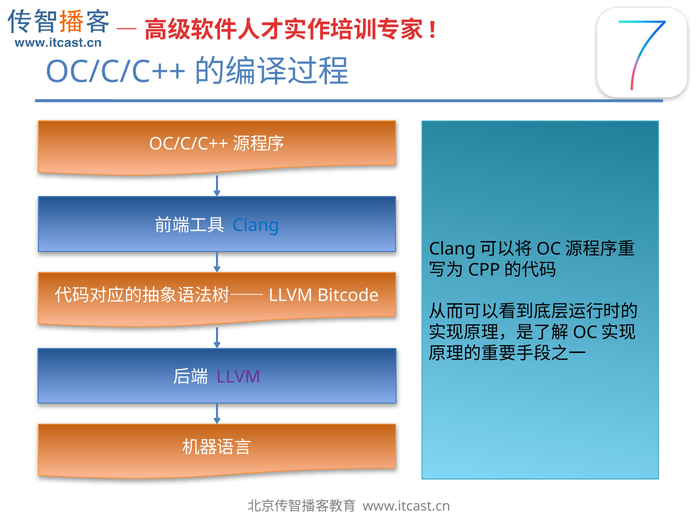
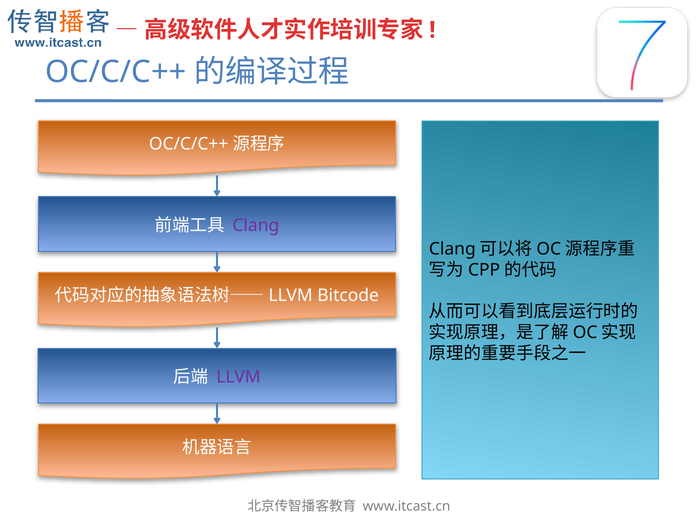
Clang colour: blue -> purple
